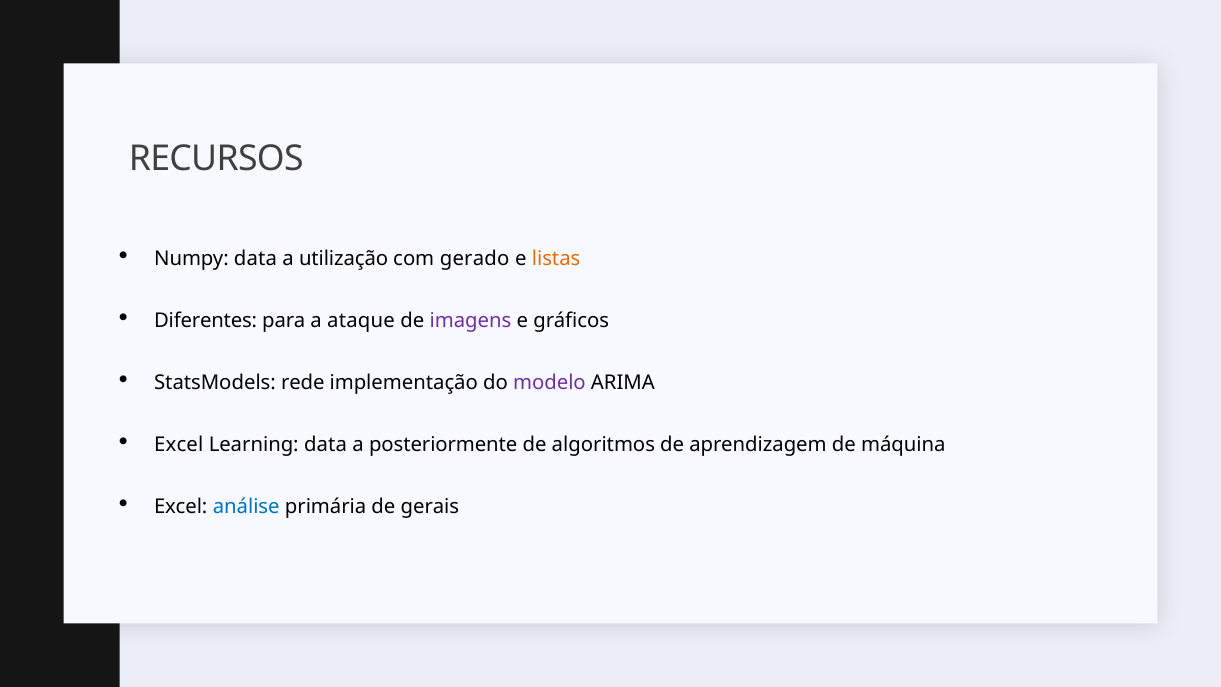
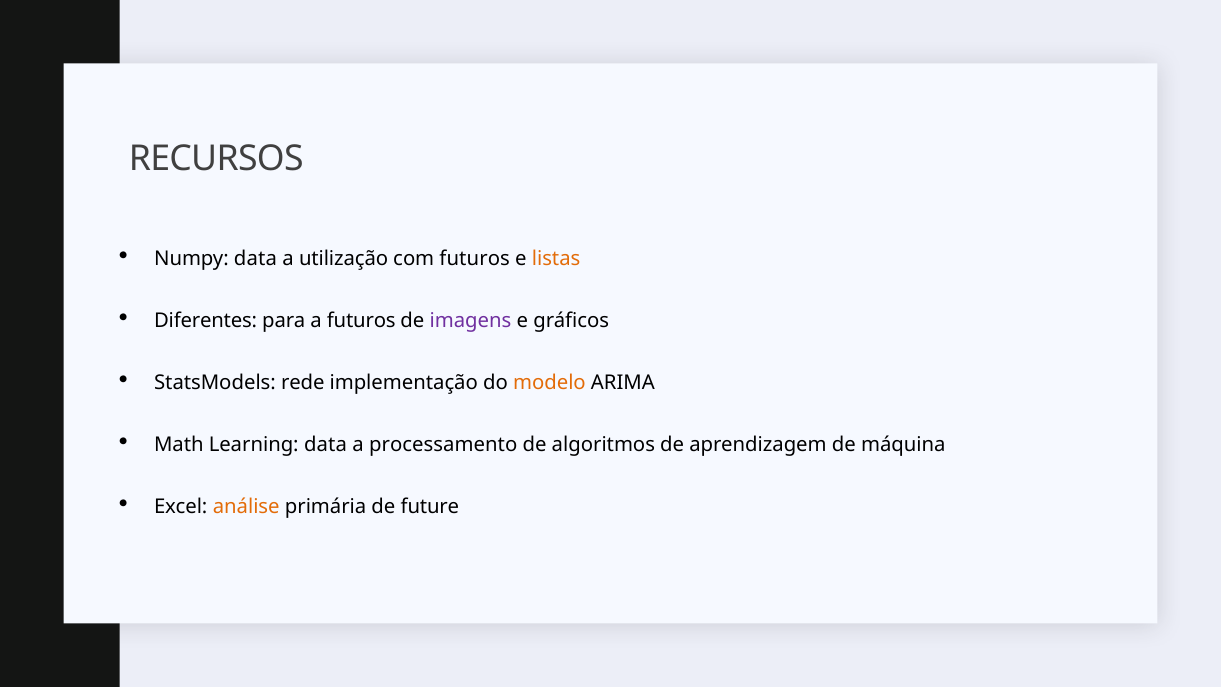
com gerado: gerado -> futuros
a ataque: ataque -> futuros
modelo colour: purple -> orange
Excel at (179, 445): Excel -> Math
posteriormente: posteriormente -> processamento
análise colour: blue -> orange
gerais: gerais -> future
